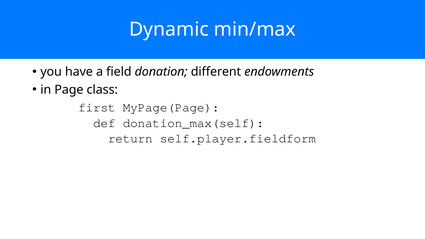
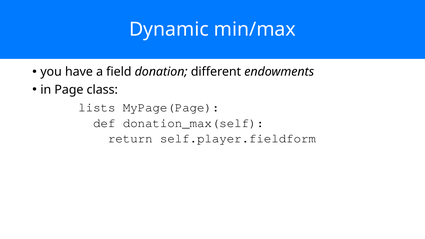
first: first -> lists
